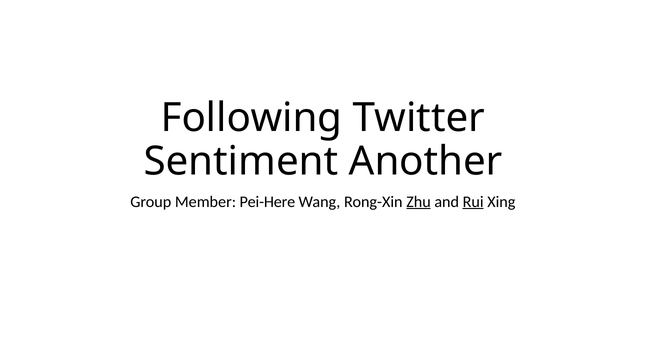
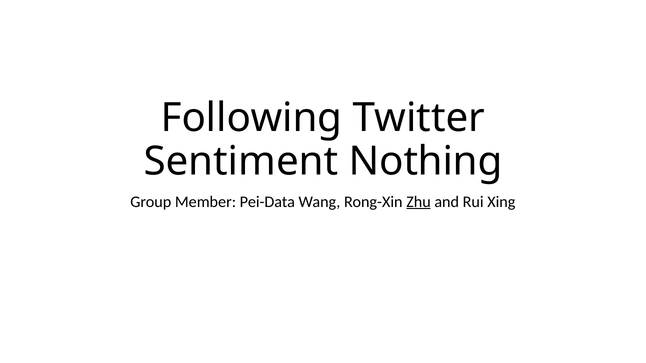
Another: Another -> Nothing
Pei-Here: Pei-Here -> Pei-Data
Rui underline: present -> none
